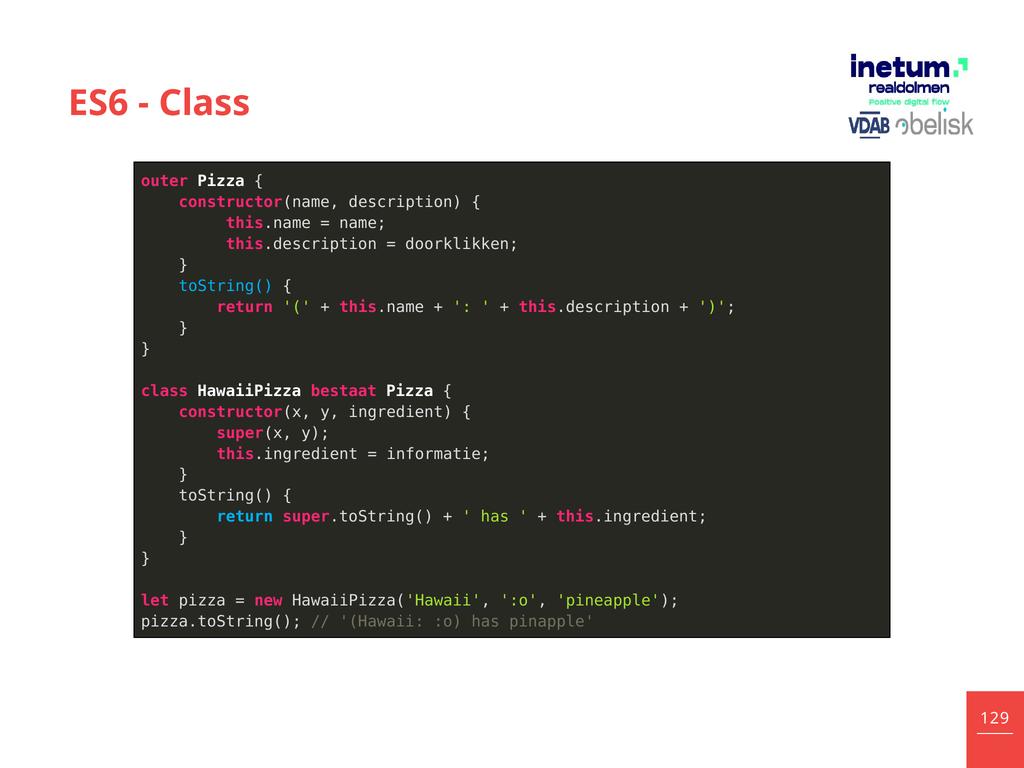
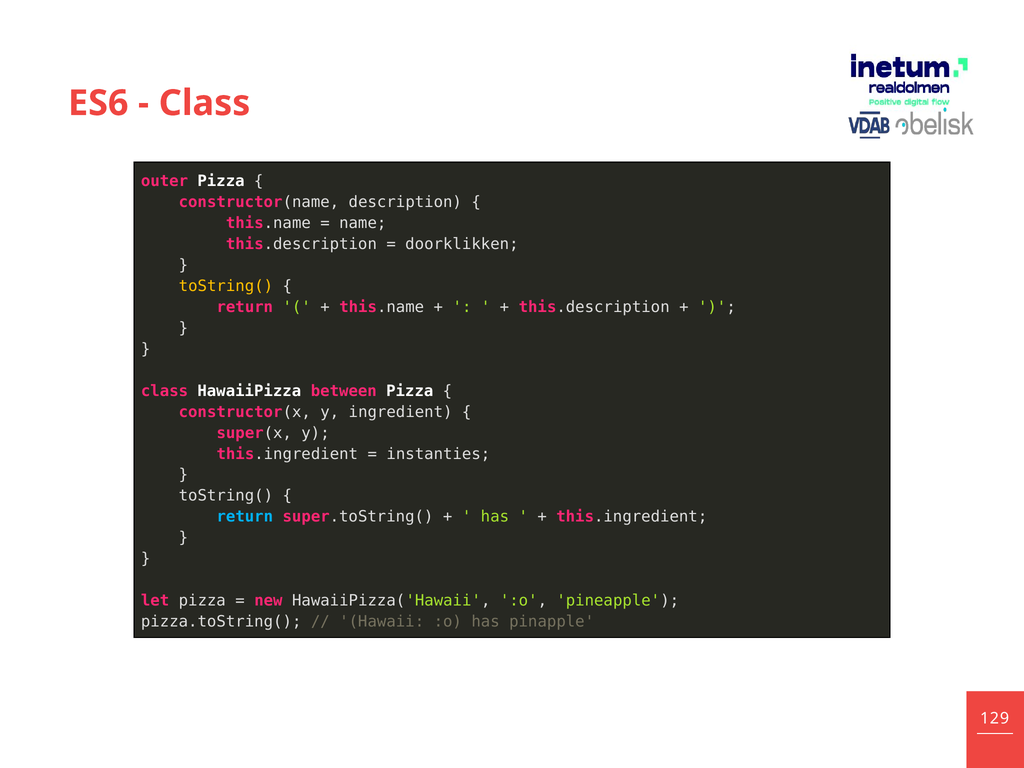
toString( at (226, 286) colour: light blue -> yellow
bestaat: bestaat -> between
informatie: informatie -> instanties
